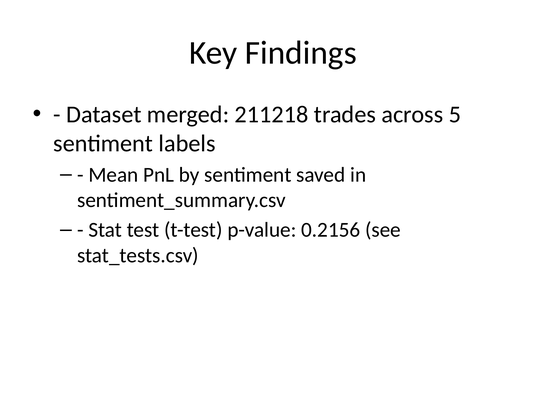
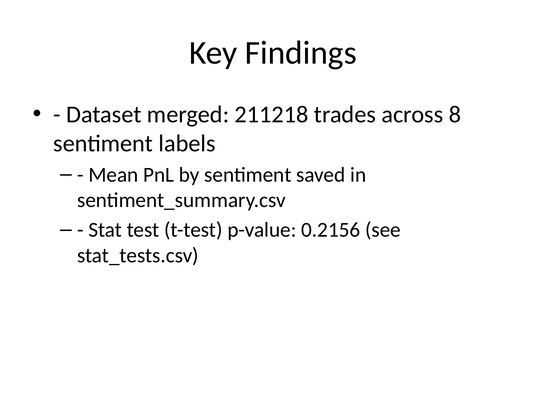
5: 5 -> 8
